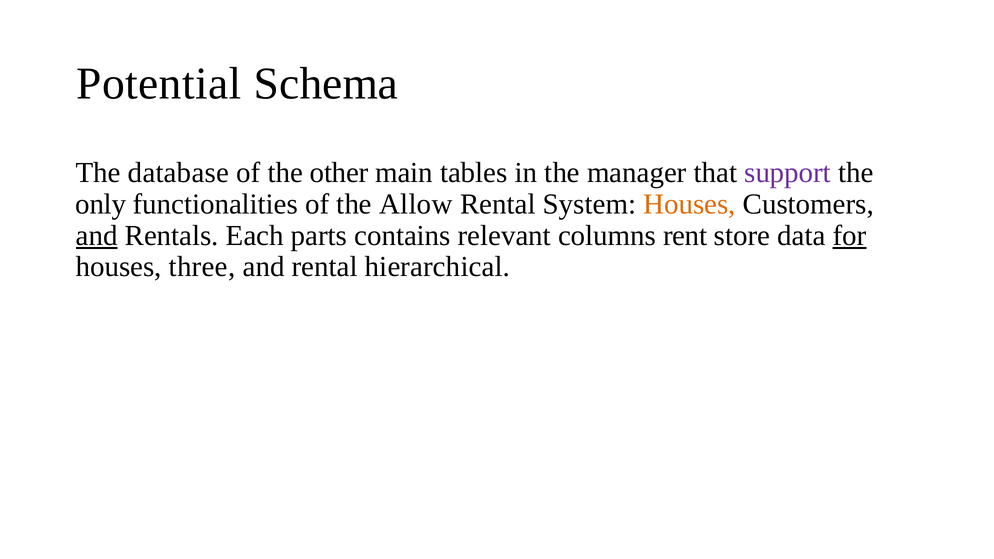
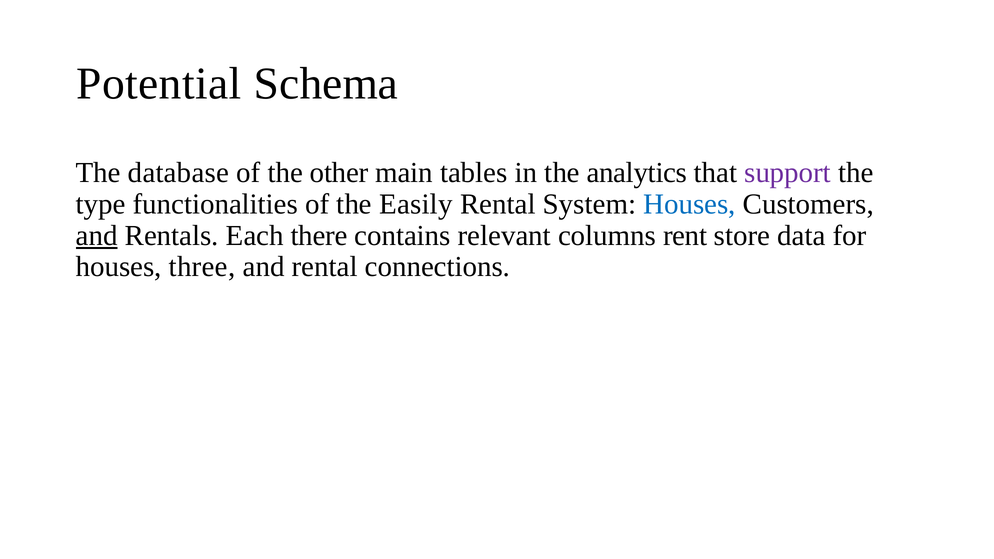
manager: manager -> analytics
only: only -> type
Allow: Allow -> Easily
Houses at (689, 204) colour: orange -> blue
parts: parts -> there
for underline: present -> none
hierarchical: hierarchical -> connections
